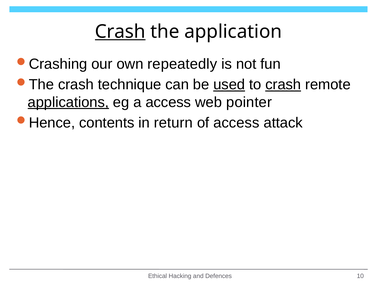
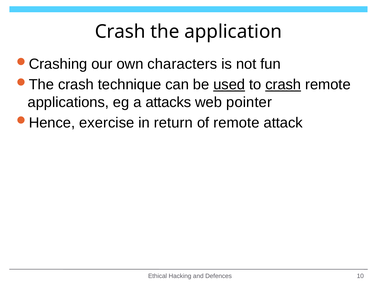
Crash at (120, 32) underline: present -> none
repeatedly: repeatedly -> characters
applications underline: present -> none
a access: access -> attacks
contents: contents -> exercise
of access: access -> remote
